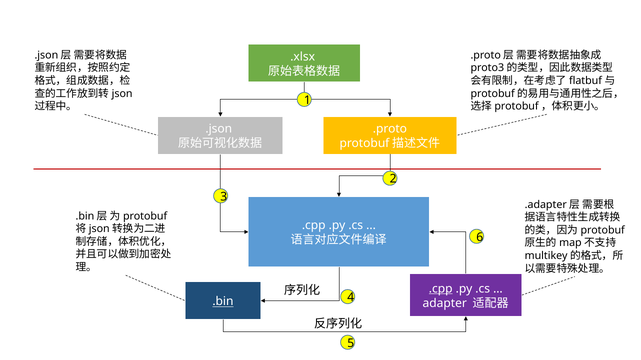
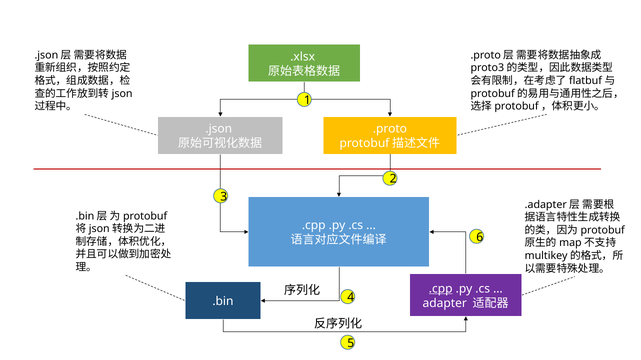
.bin underline: present -> none
